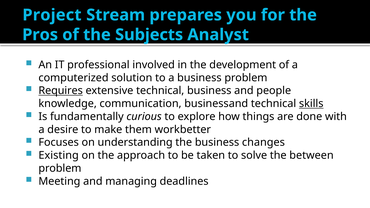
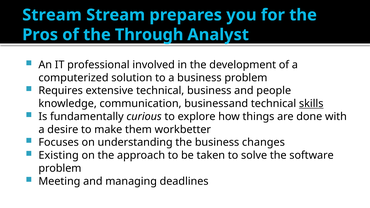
Project at (52, 15): Project -> Stream
Subjects: Subjects -> Through
Requires underline: present -> none
between: between -> software
